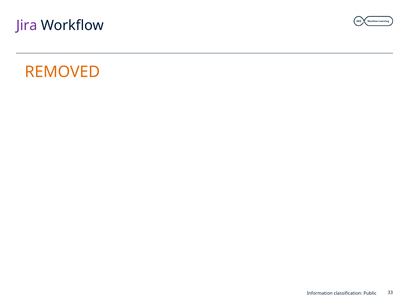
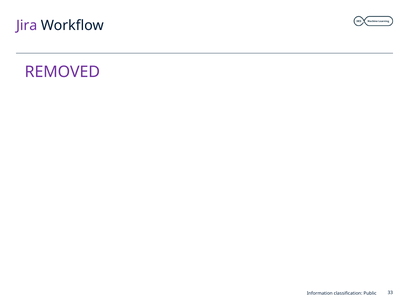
REMOVED colour: orange -> purple
